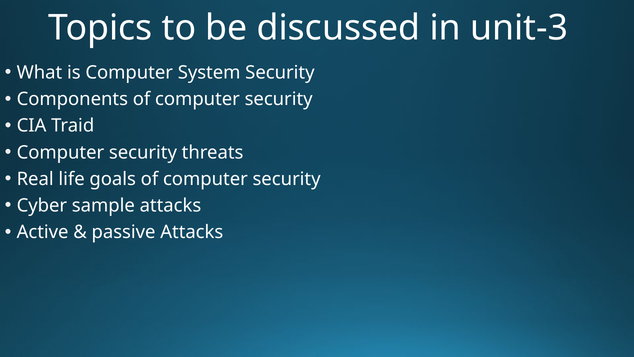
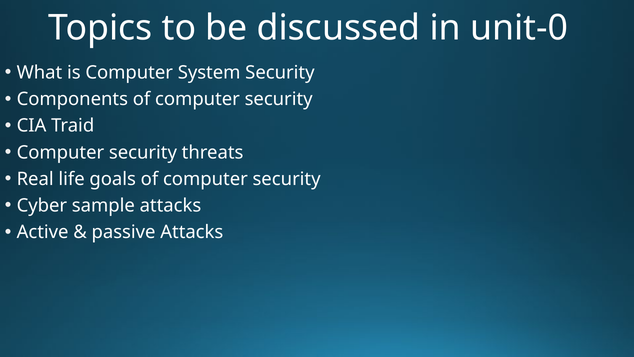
unit-3: unit-3 -> unit-0
